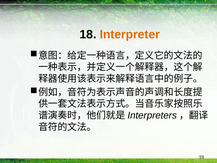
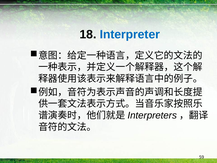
Interpreter colour: orange -> blue
